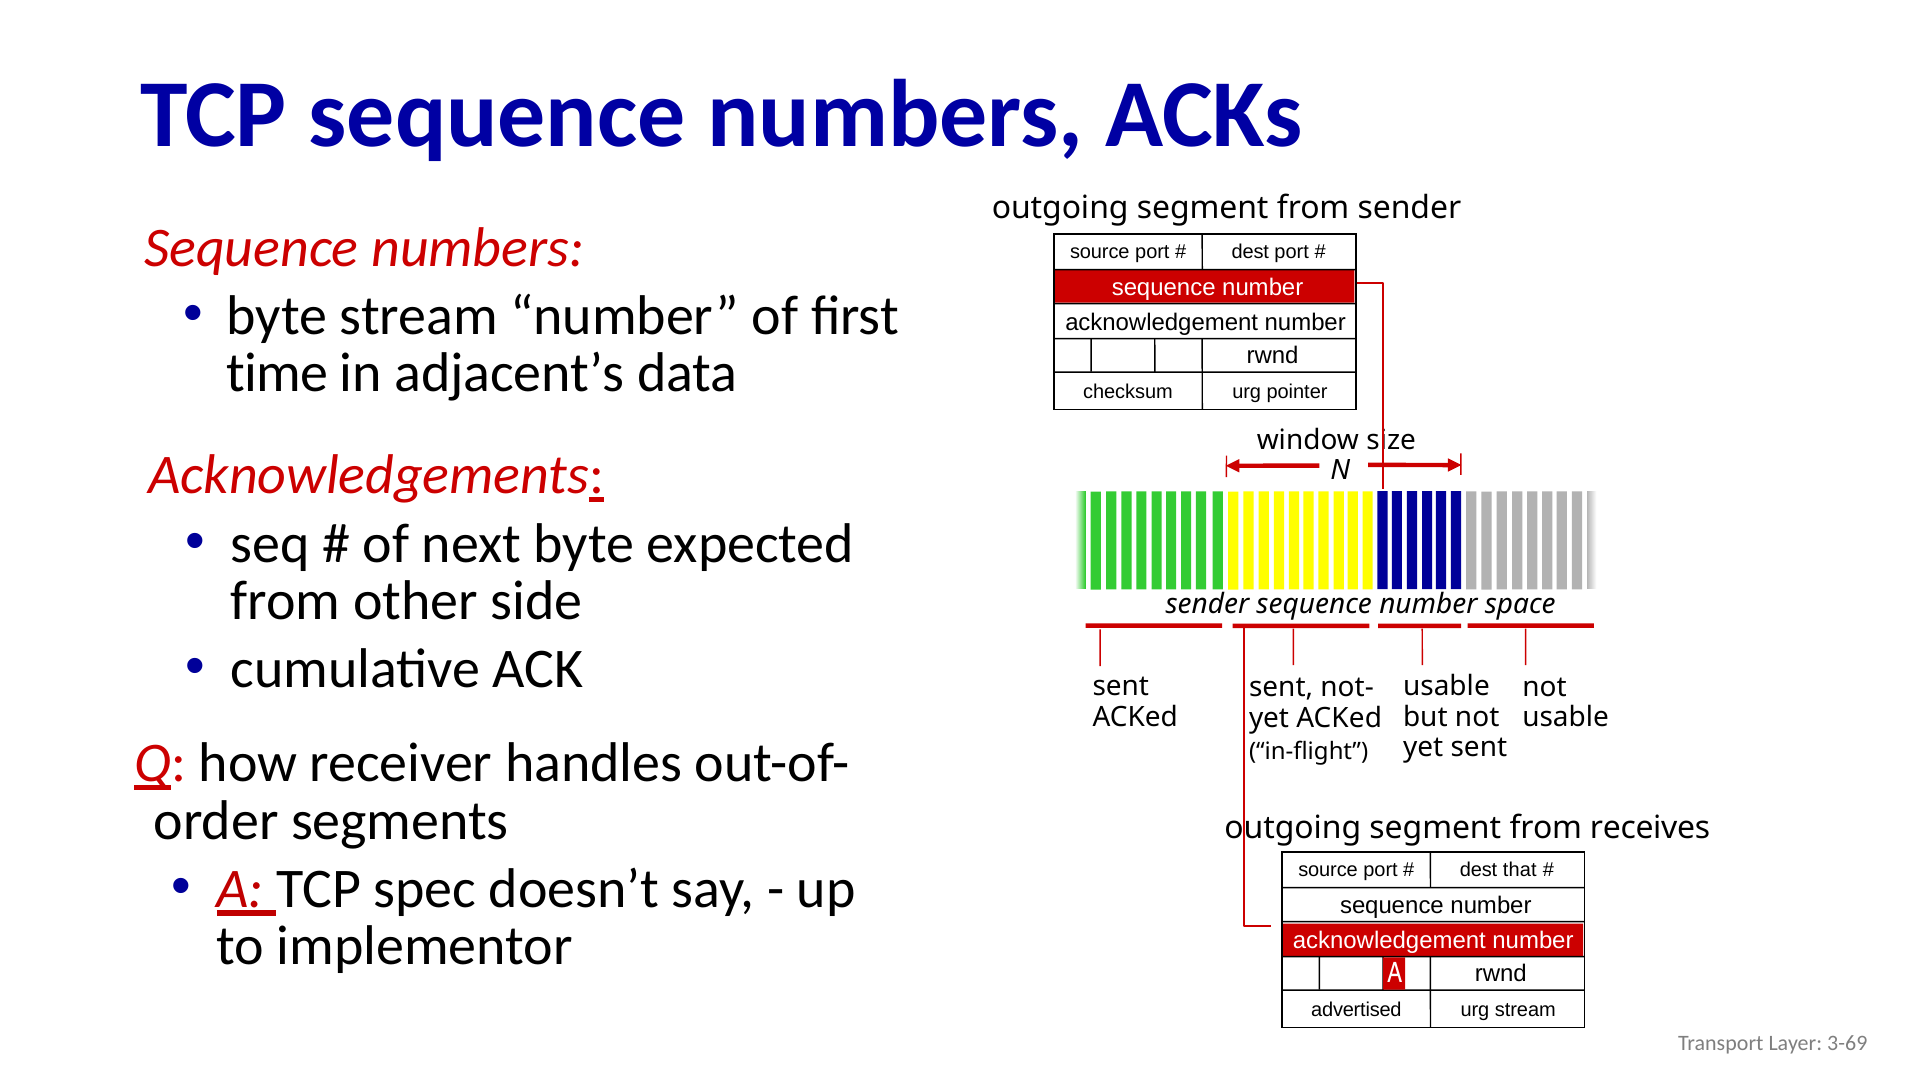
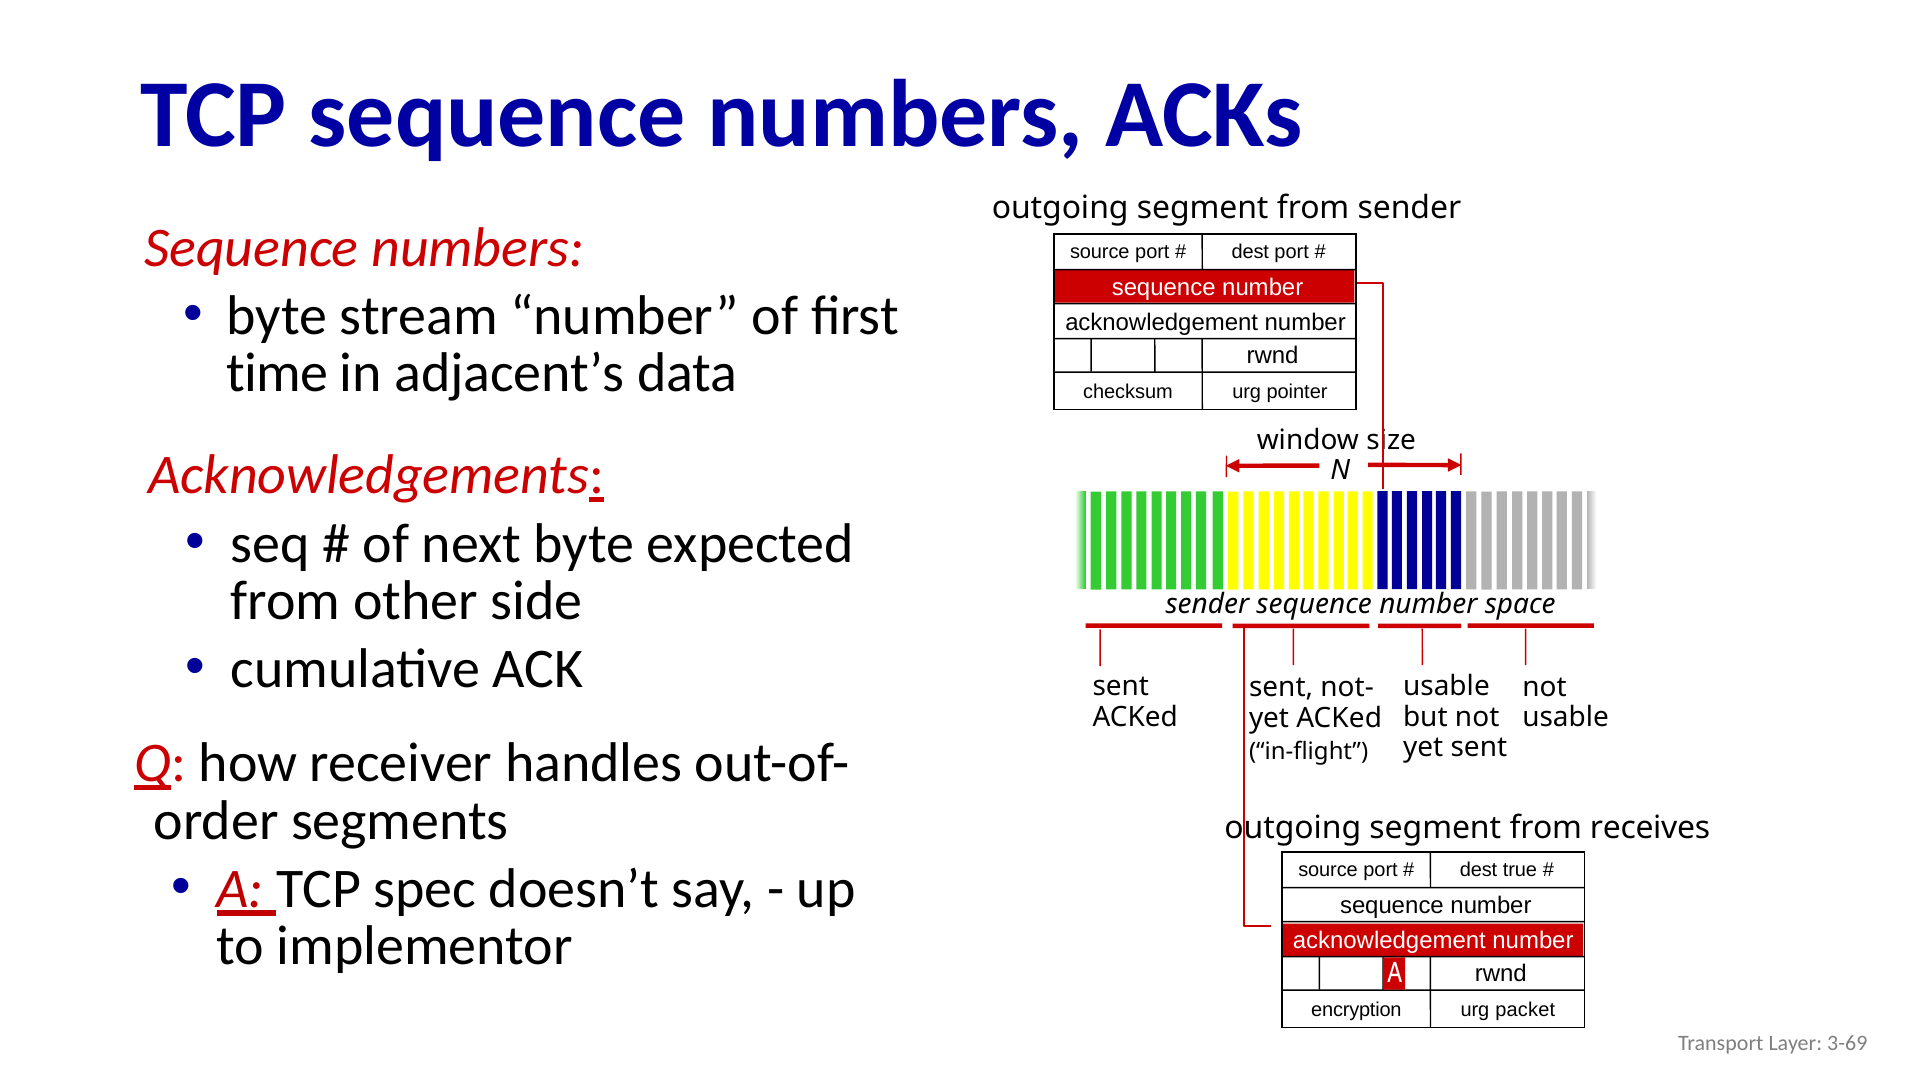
that: that -> true
advertised: advertised -> encryption
urg stream: stream -> packet
